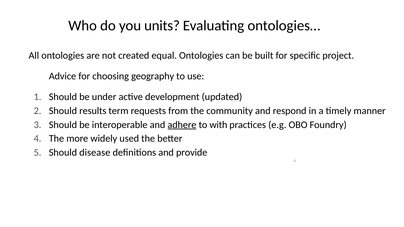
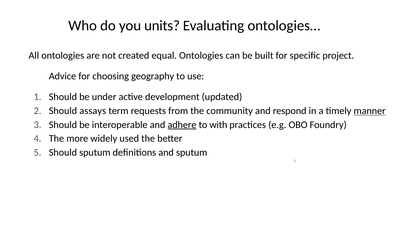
results: results -> assays
manner underline: none -> present
Should disease: disease -> sputum
and provide: provide -> sputum
